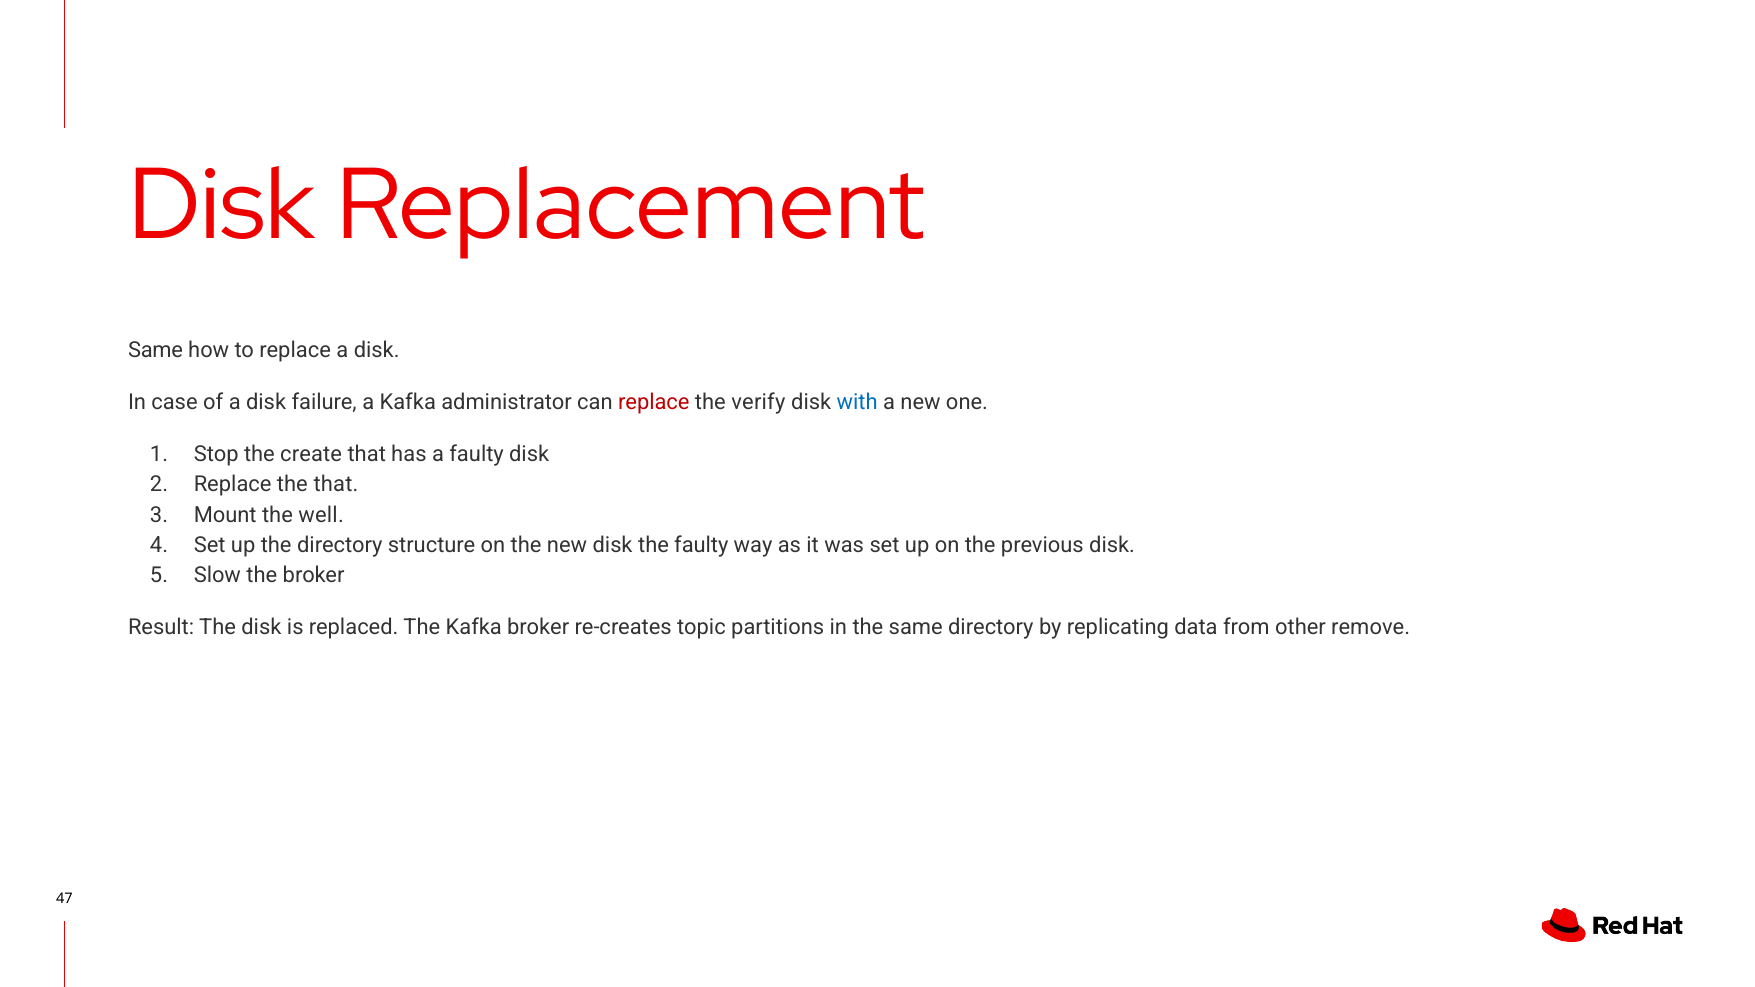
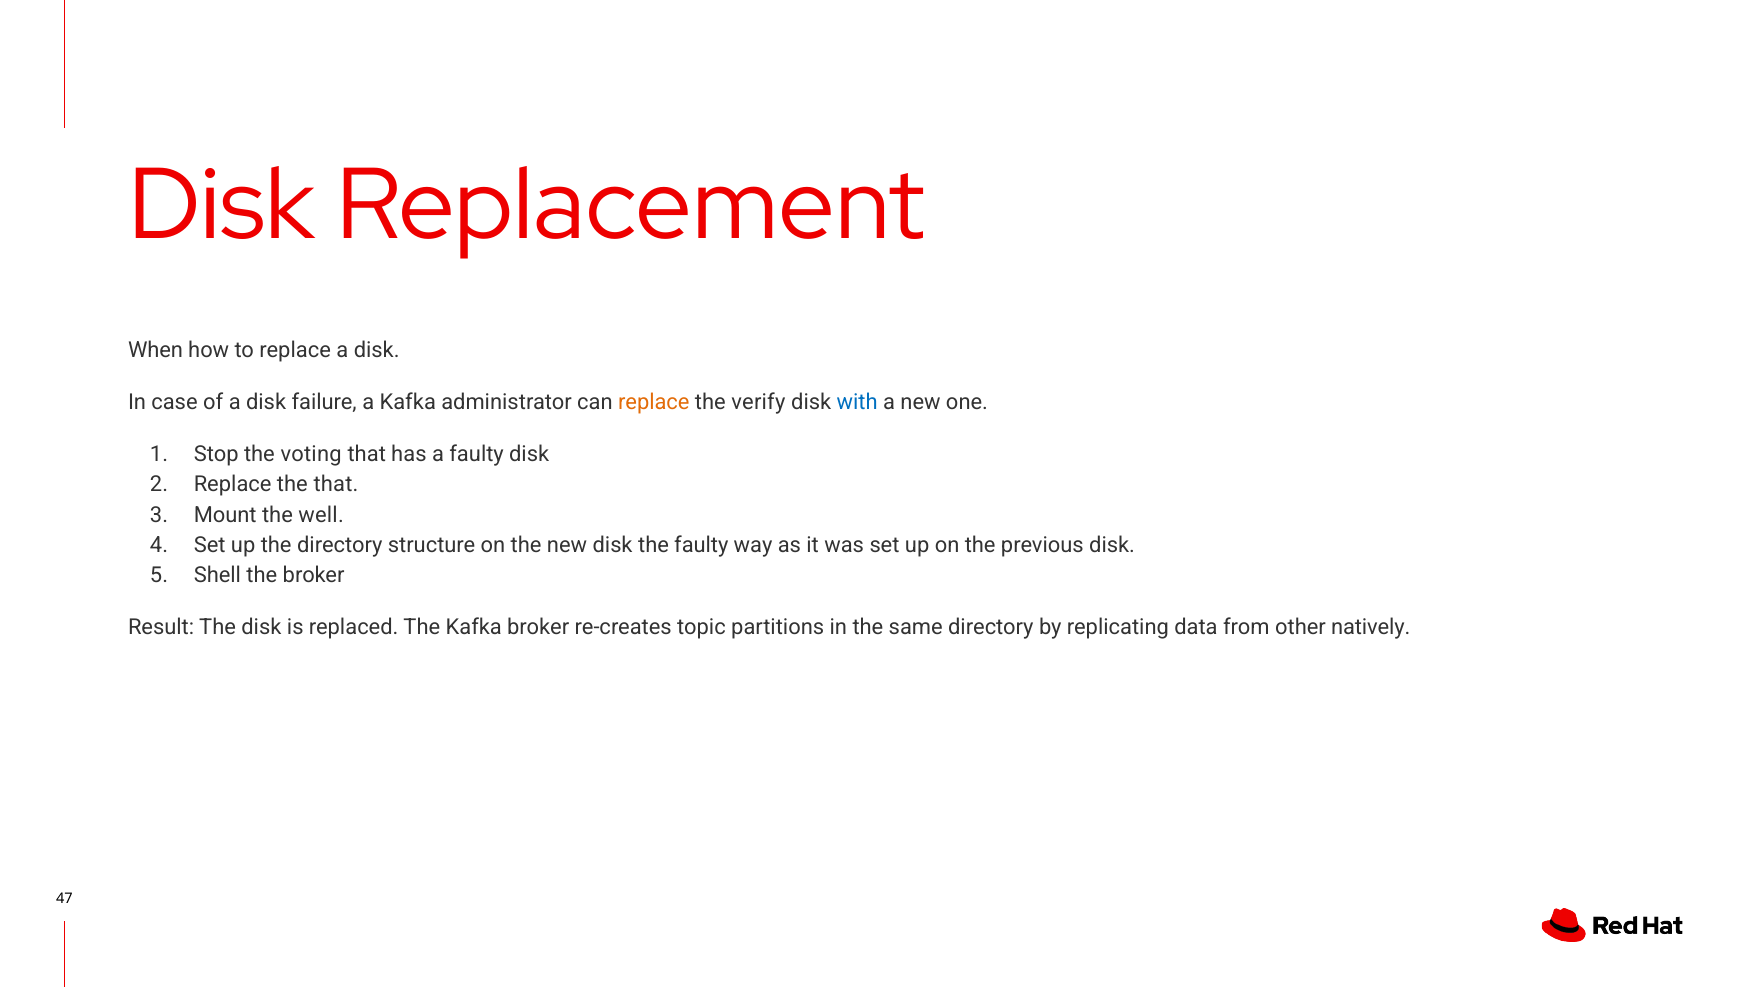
Same at (156, 350): Same -> When
replace at (654, 402) colour: red -> orange
create: create -> voting
Slow: Slow -> Shell
remove: remove -> natively
